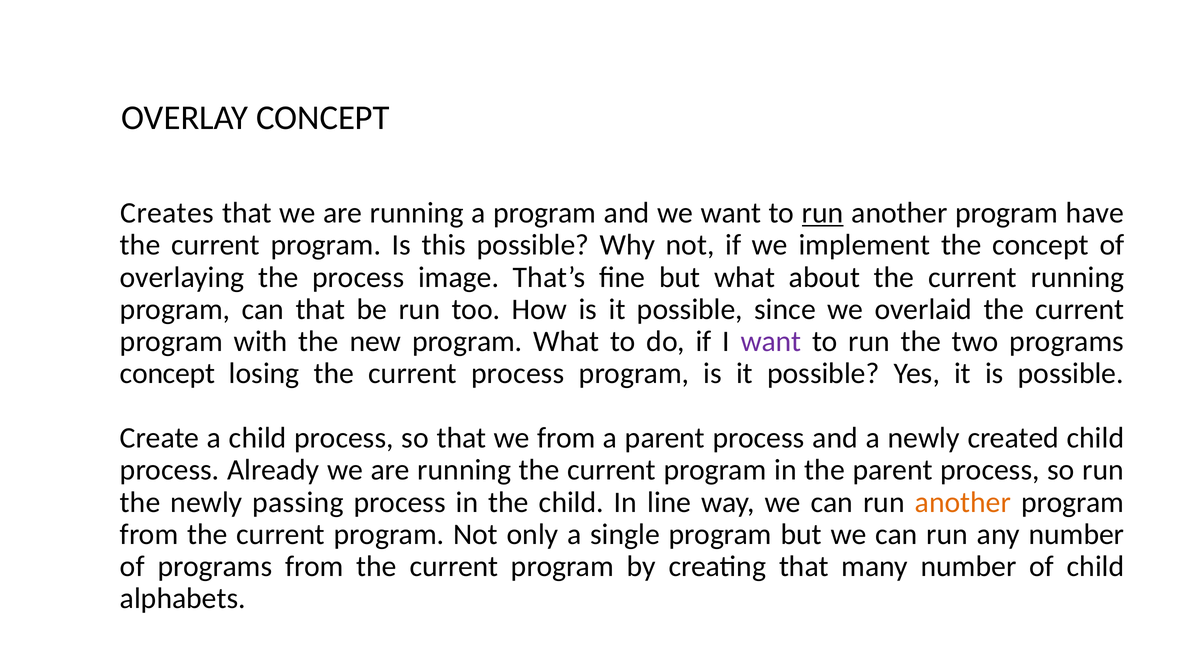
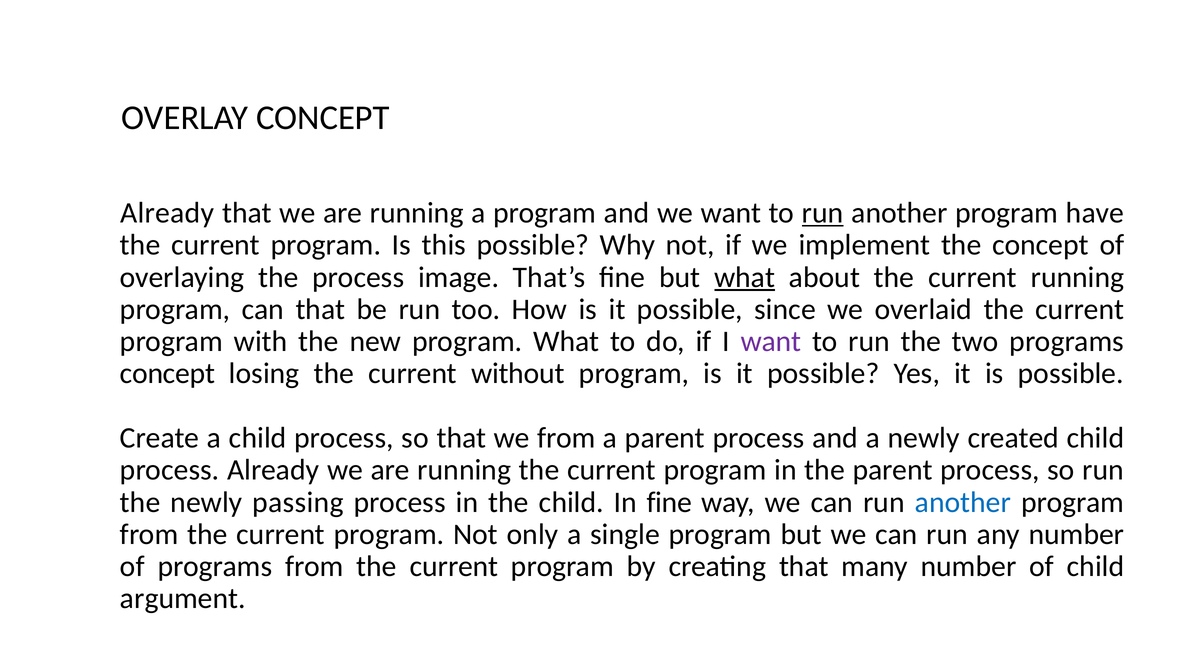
Creates at (167, 213): Creates -> Already
what at (745, 277) underline: none -> present
current process: process -> without
In line: line -> fine
another at (963, 502) colour: orange -> blue
alphabets: alphabets -> argument
